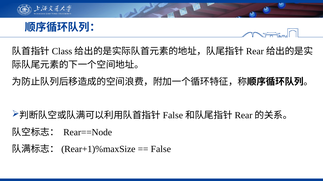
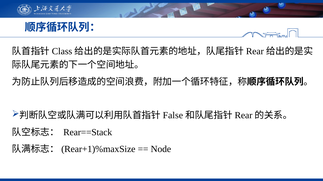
Rear==Node: Rear==Node -> Rear==Stack
False at (161, 150): False -> Node
